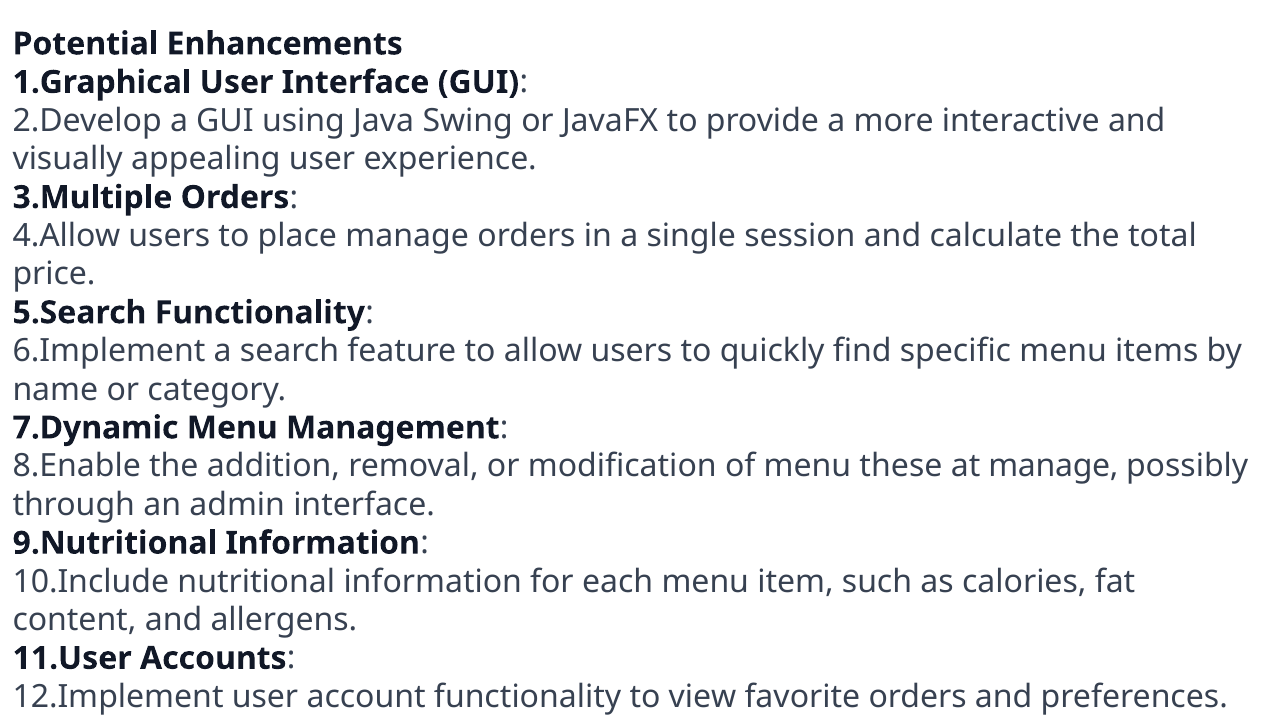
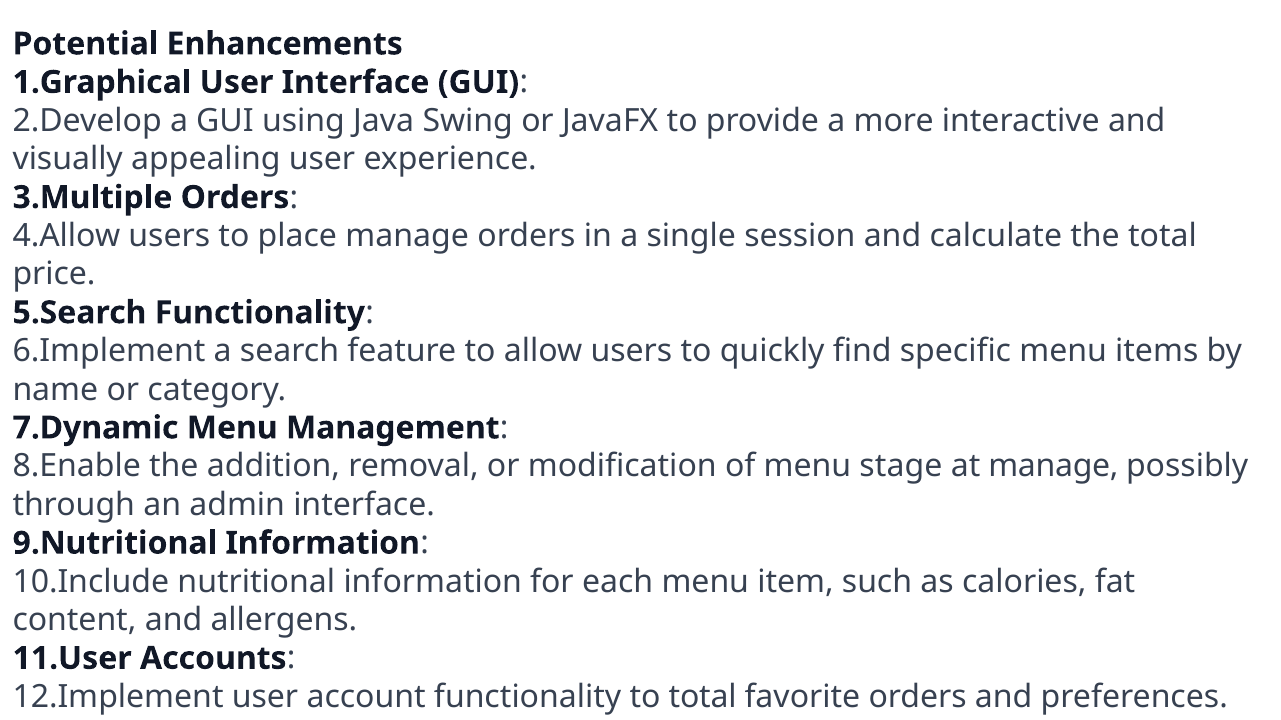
these: these -> stage
to view: view -> total
